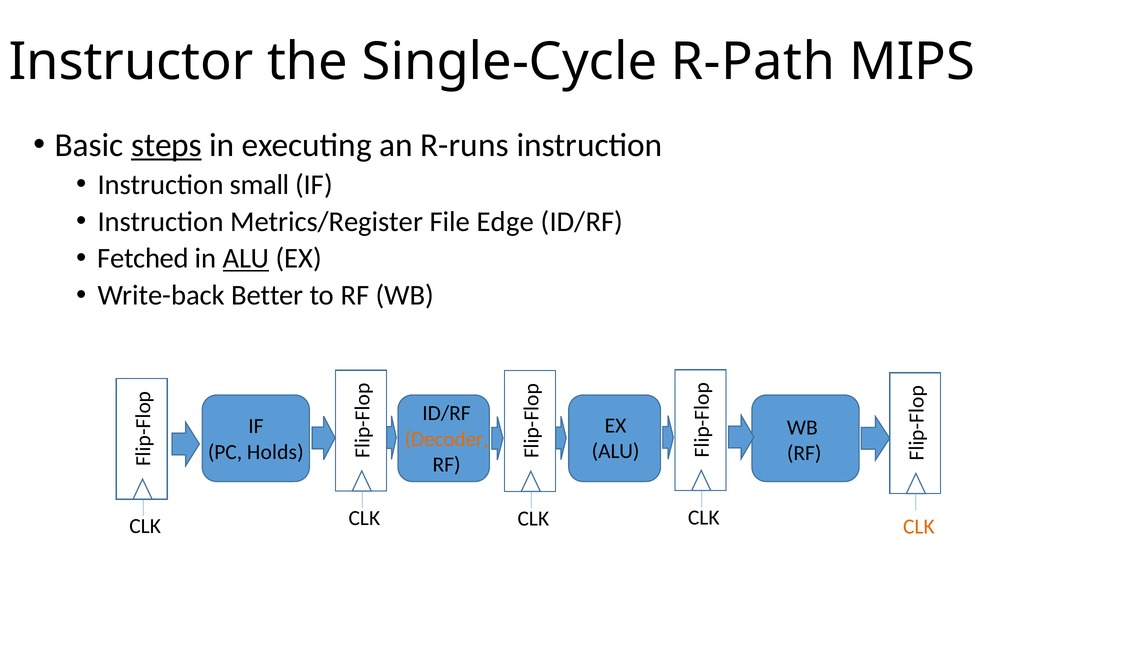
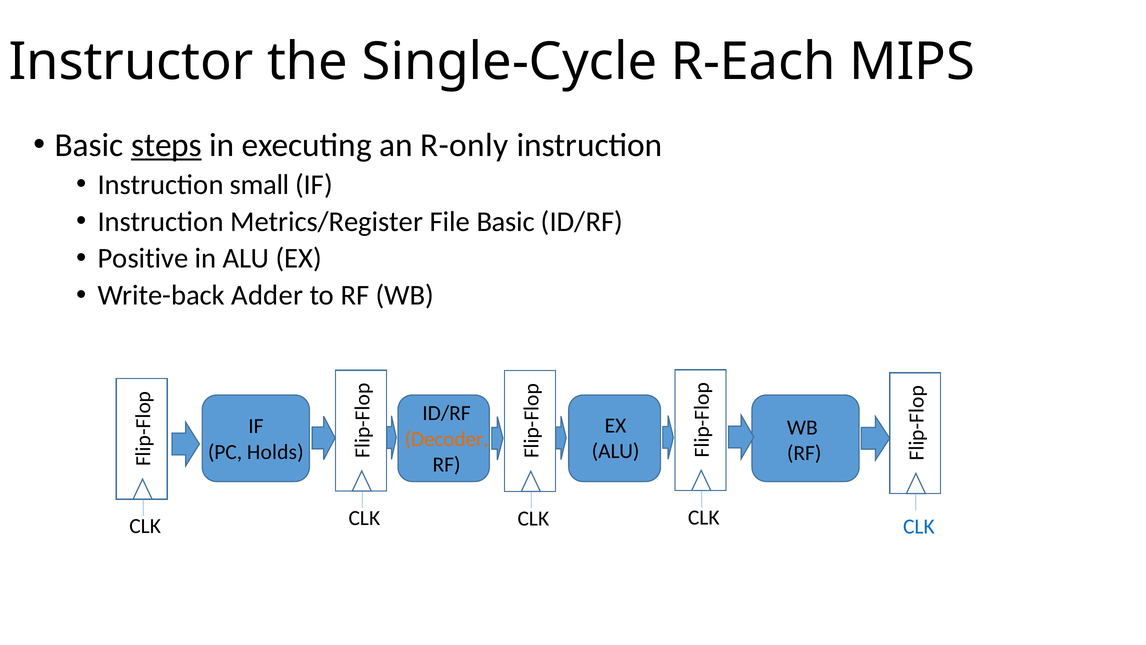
R-Path: R-Path -> R-Each
R-runs: R-runs -> R-only
File Edge: Edge -> Basic
Fetched: Fetched -> Positive
ALU at (246, 258) underline: present -> none
Better: Better -> Adder
CLK at (919, 526) colour: orange -> blue
